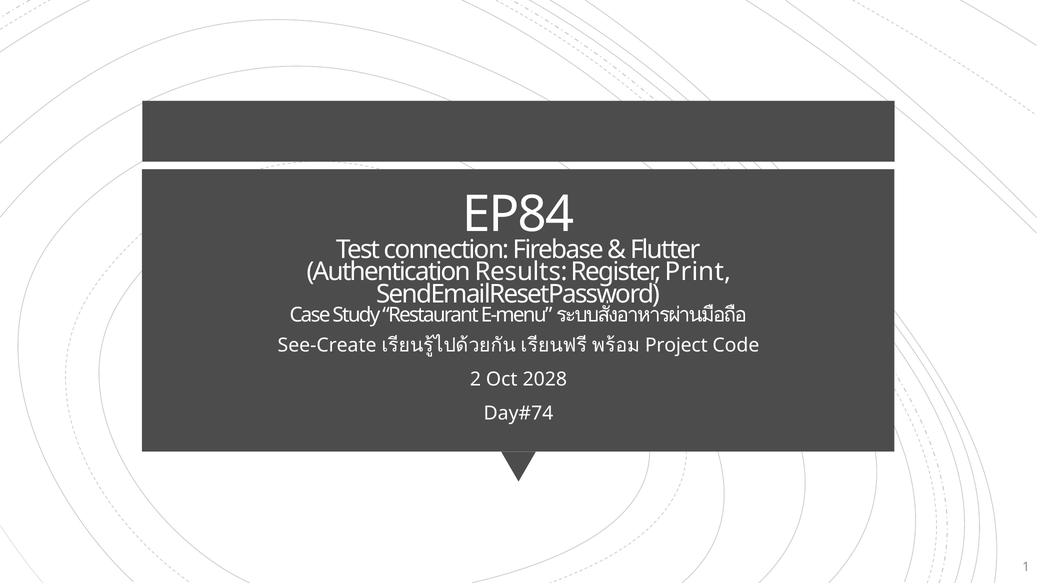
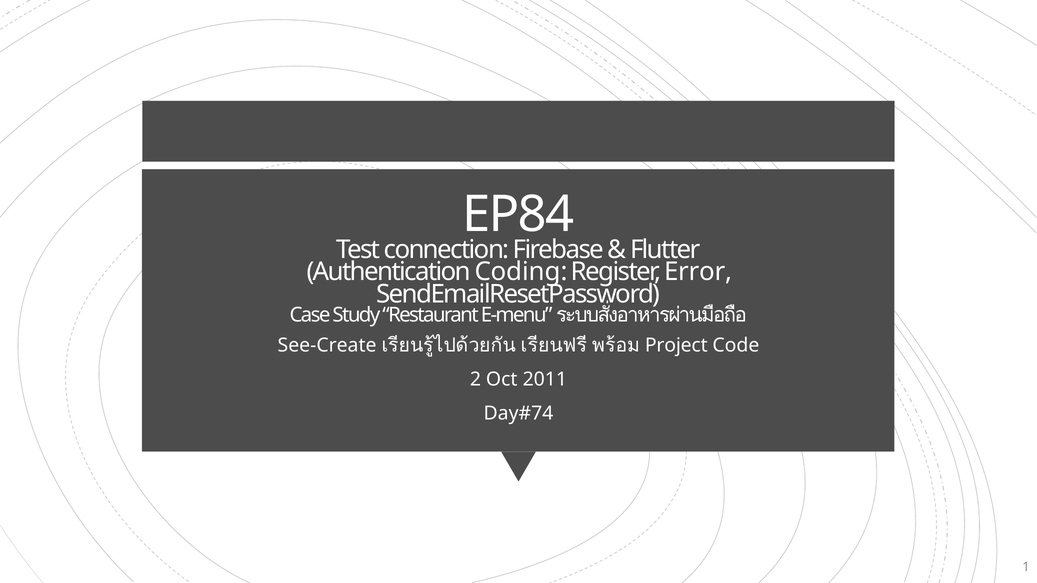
Results: Results -> Coding
Print: Print -> Error
2028: 2028 -> 2011
